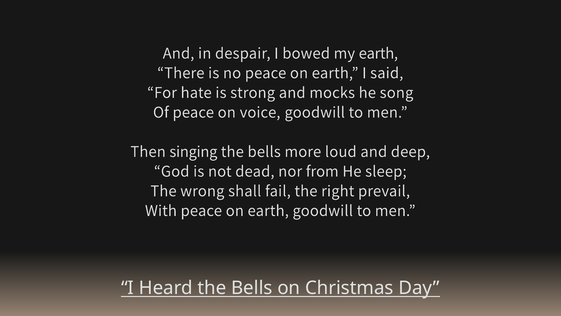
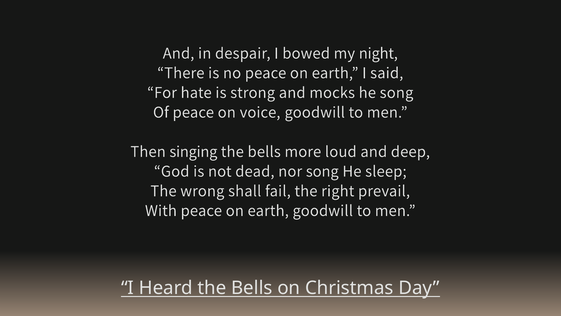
my earth: earth -> night
nor from: from -> song
